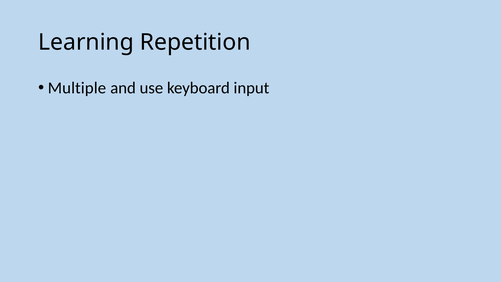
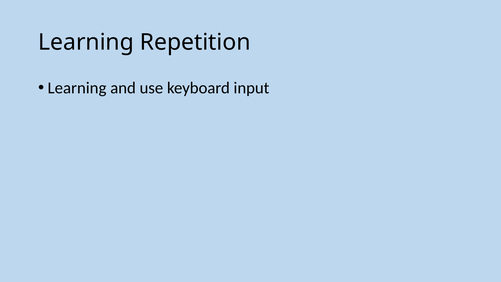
Multiple at (77, 88): Multiple -> Learning
